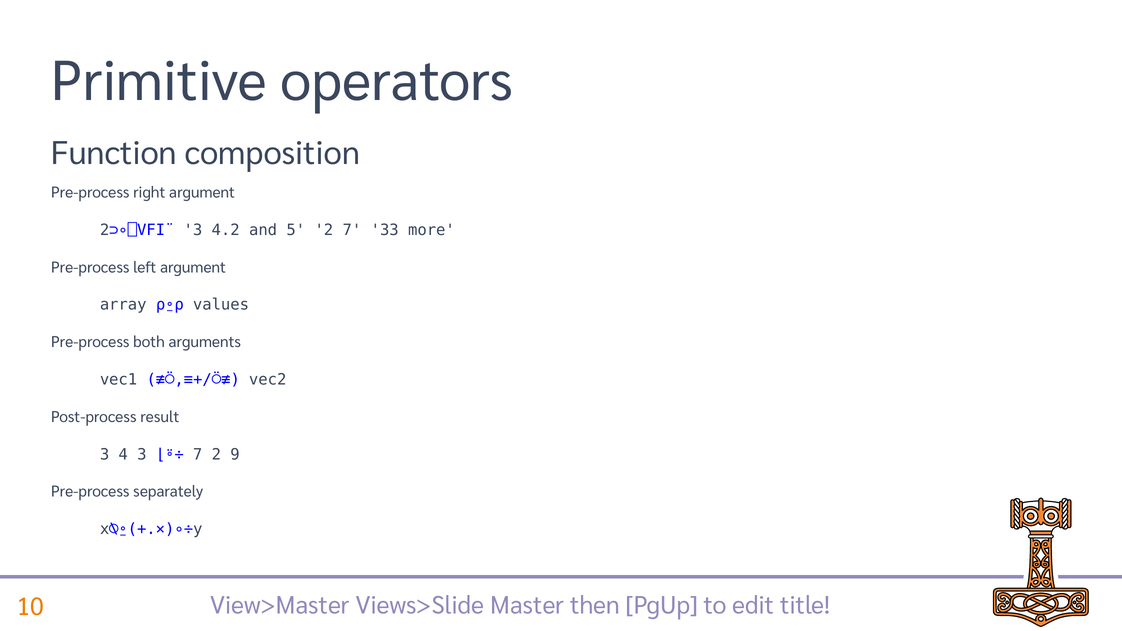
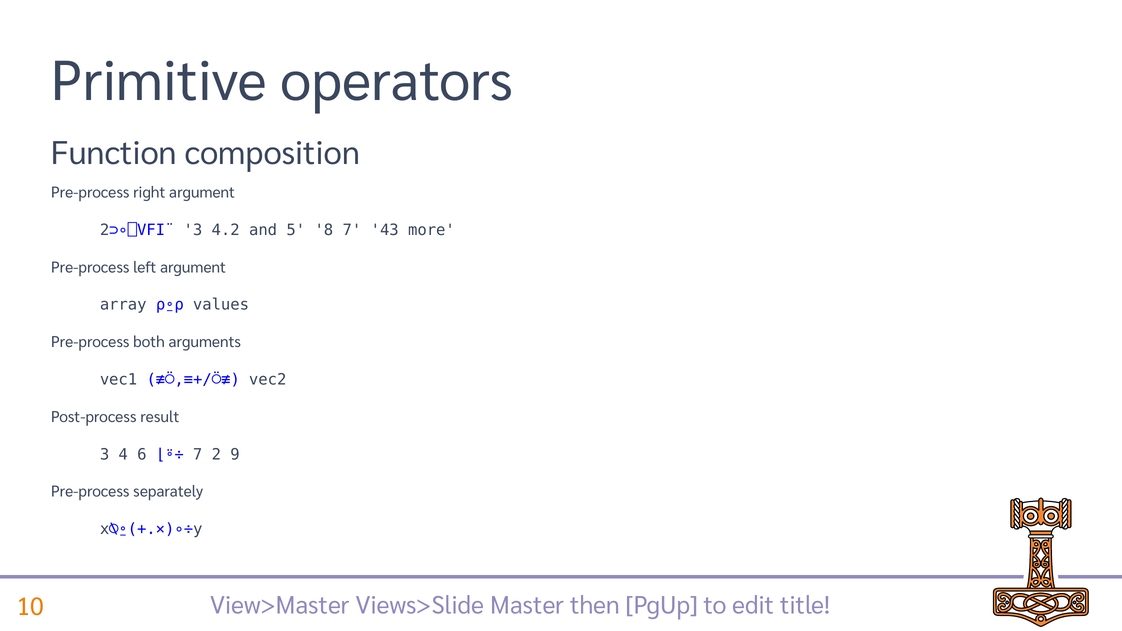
5 2: 2 -> 8
33: 33 -> 43
4 3: 3 -> 6
